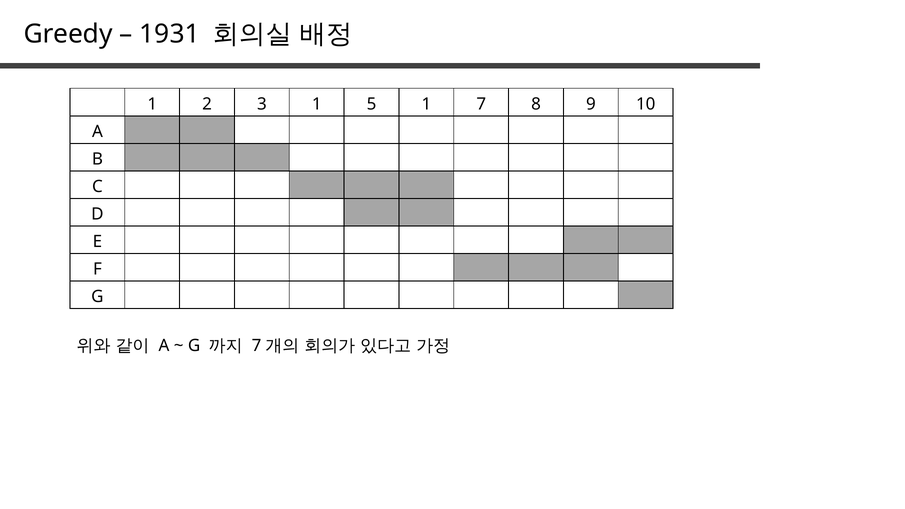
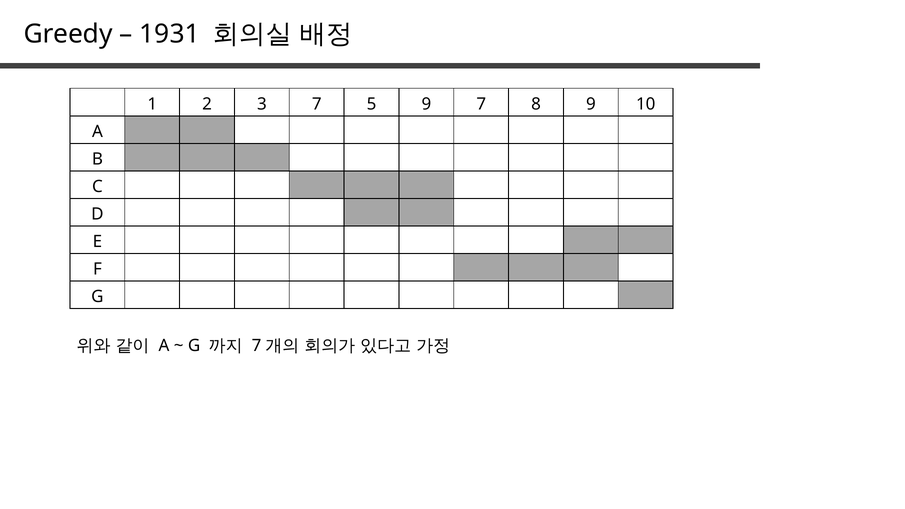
3 1: 1 -> 7
5 1: 1 -> 9
